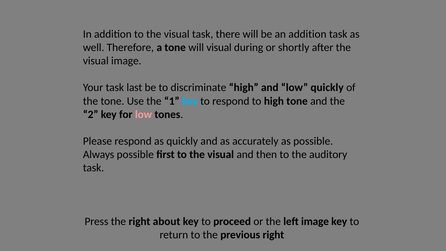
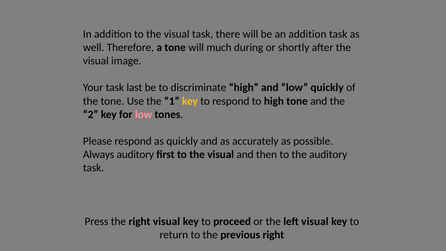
will visual: visual -> much
key at (190, 101) colour: light blue -> yellow
Always possible: possible -> auditory
right about: about -> visual
left image: image -> visual
